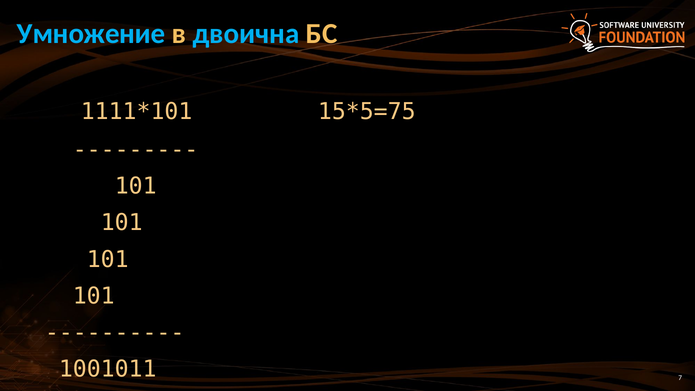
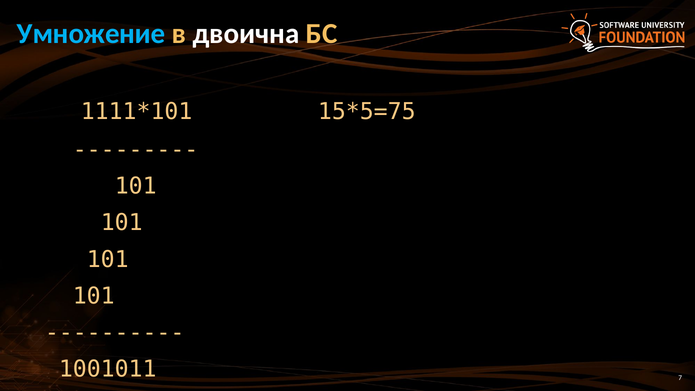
двоична colour: light blue -> white
